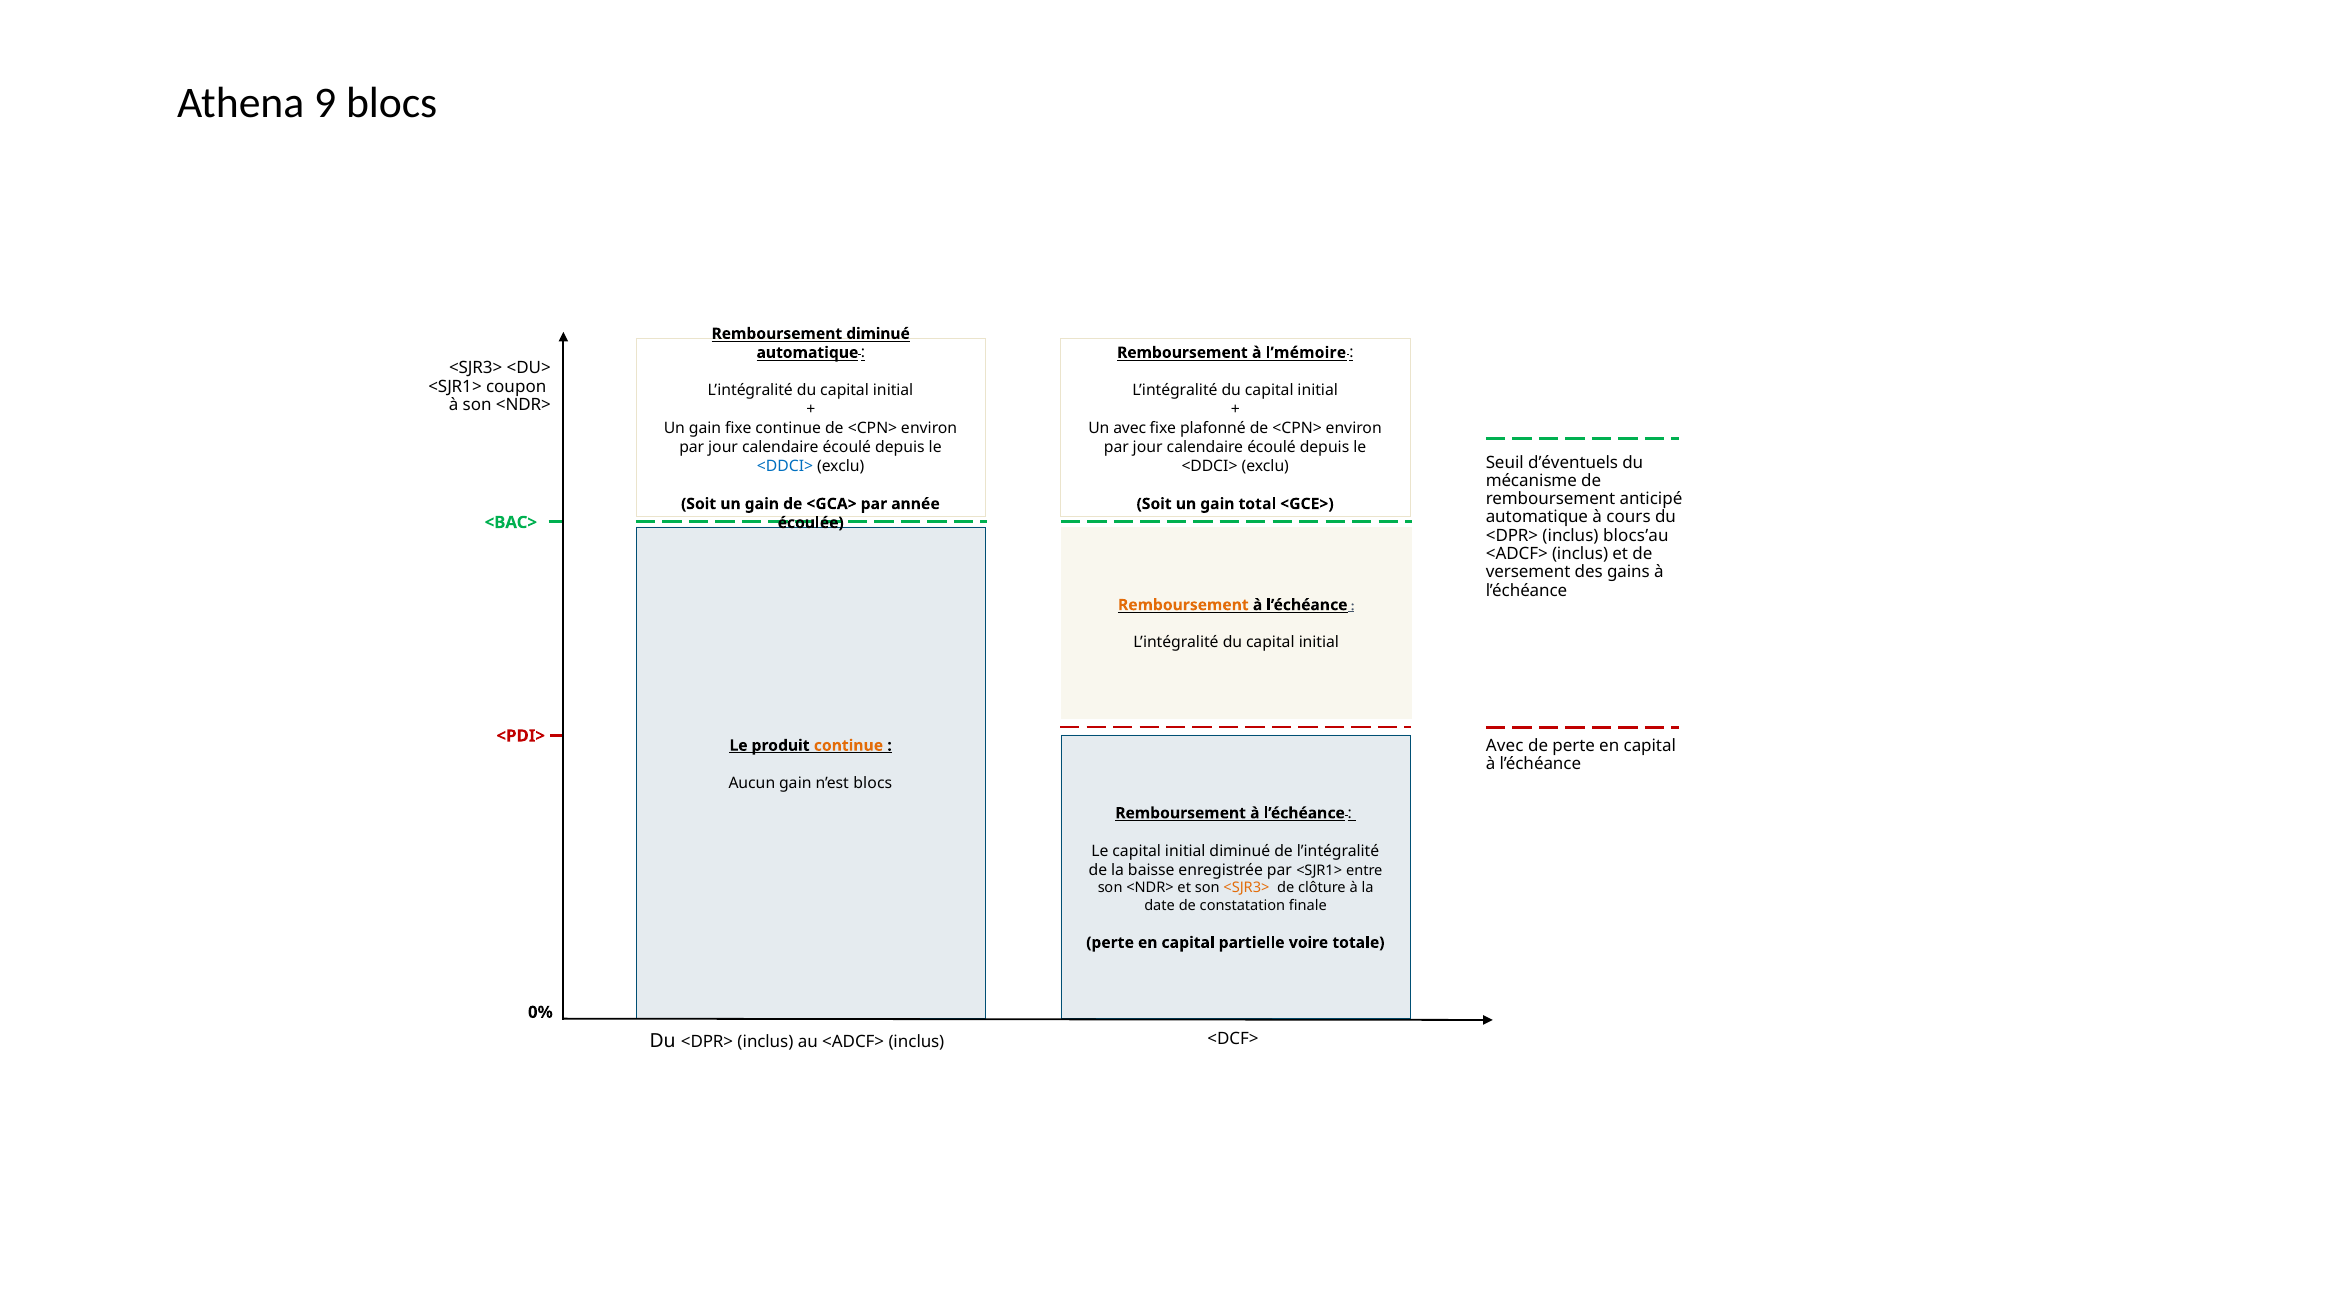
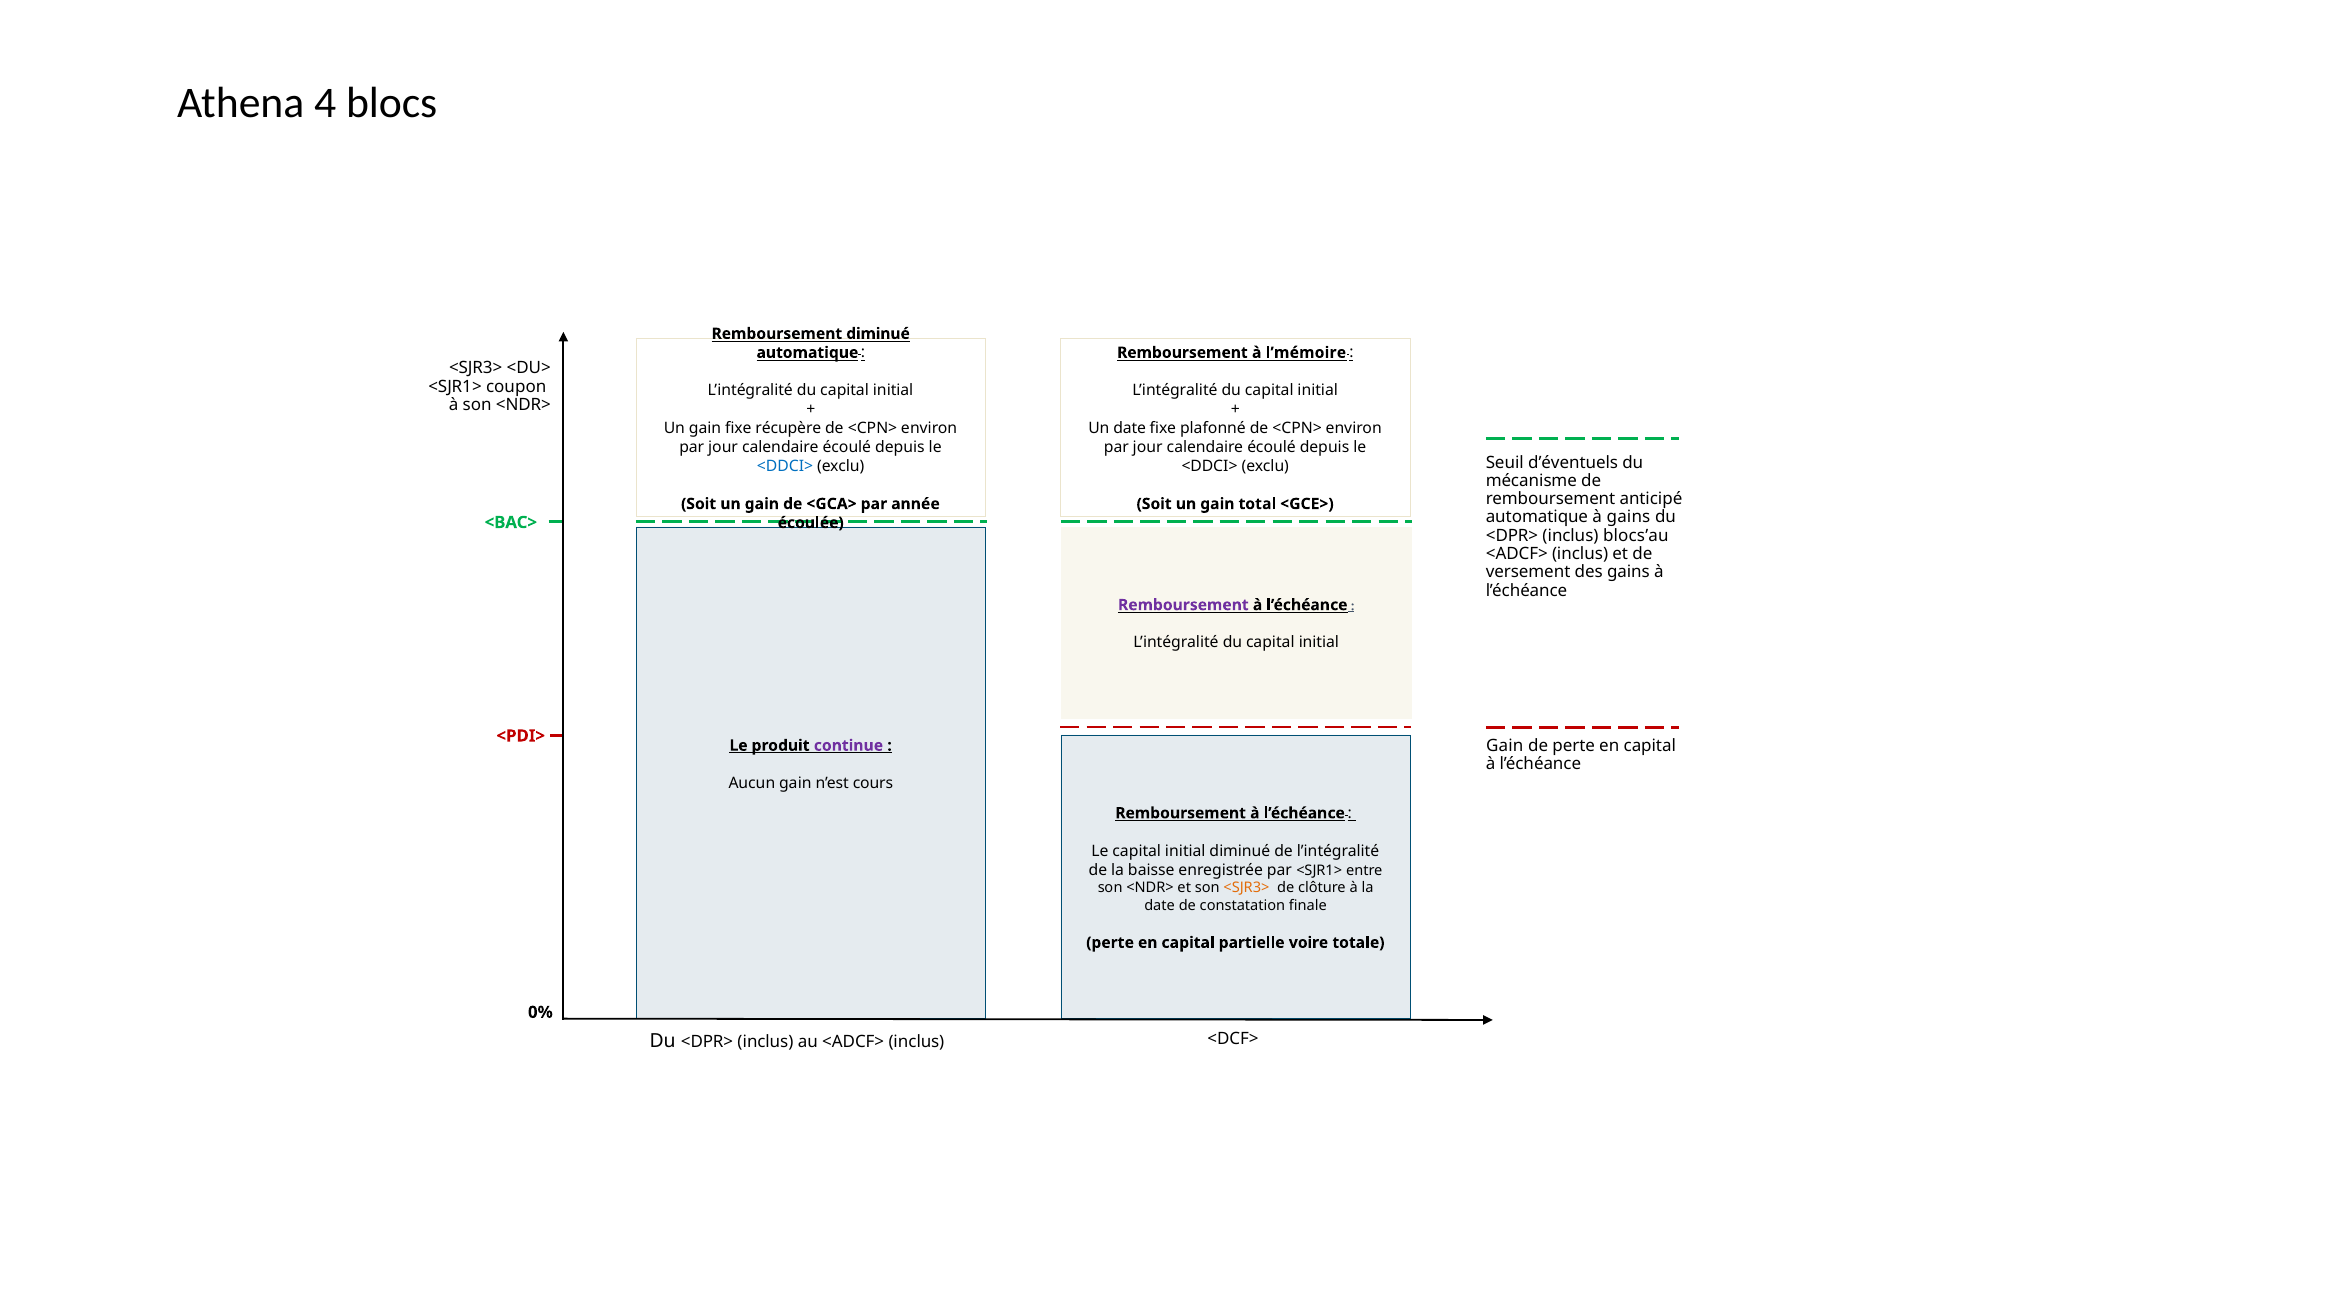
9: 9 -> 4
fixe continue: continue -> récupère
Un avec: avec -> date
à cours: cours -> gains
Remboursement at (1183, 605) colour: orange -> purple
Avec at (1505, 746): Avec -> Gain
continue at (848, 746) colour: orange -> purple
n’est blocs: blocs -> cours
